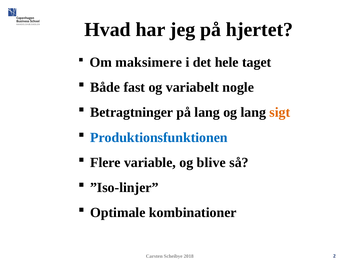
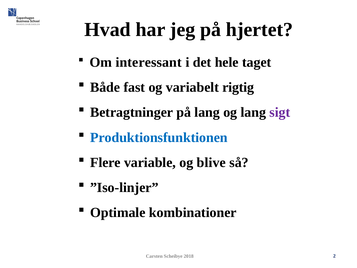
maksimere: maksimere -> interessant
nogle: nogle -> rigtig
sigt colour: orange -> purple
